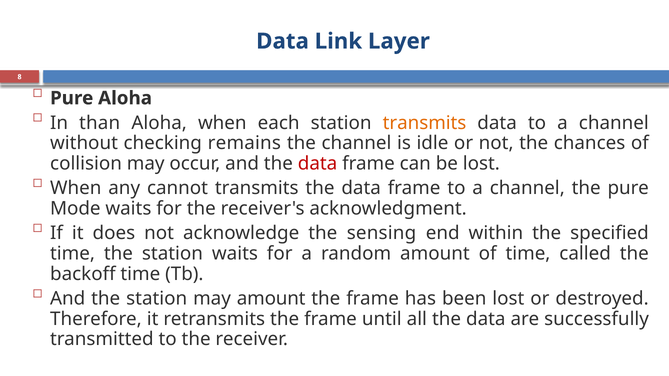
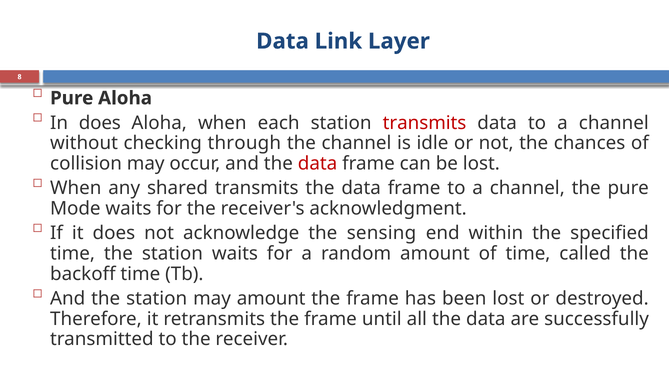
In than: than -> does
transmits at (425, 123) colour: orange -> red
remains: remains -> through
cannot: cannot -> shared
